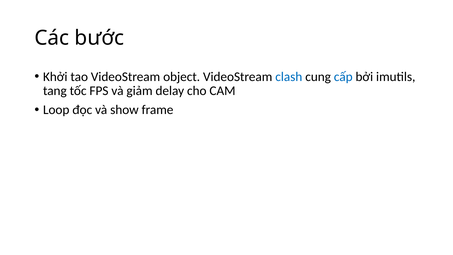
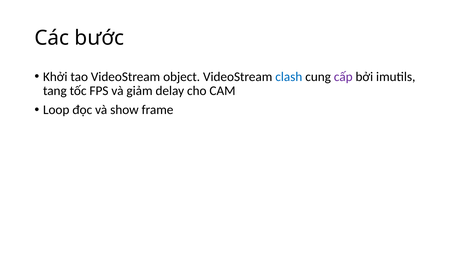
cấp colour: blue -> purple
